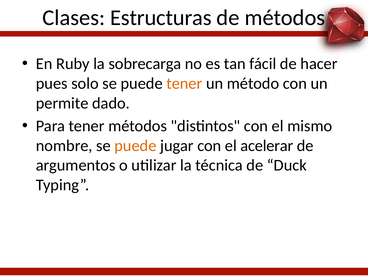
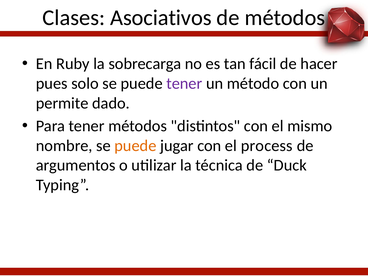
Estructuras: Estructuras -> Asociativos
tener at (184, 83) colour: orange -> purple
acelerar: acelerar -> process
